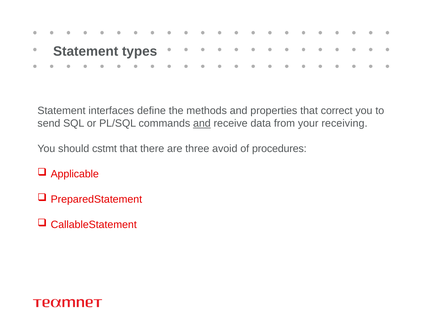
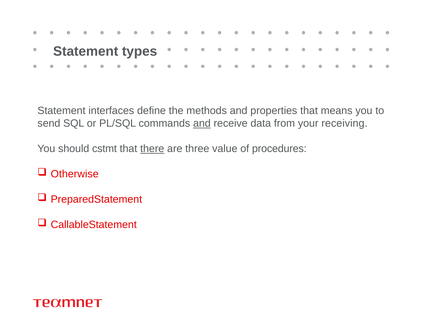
correct: correct -> means
there underline: none -> present
avoid: avoid -> value
Applicable: Applicable -> Otherwise
